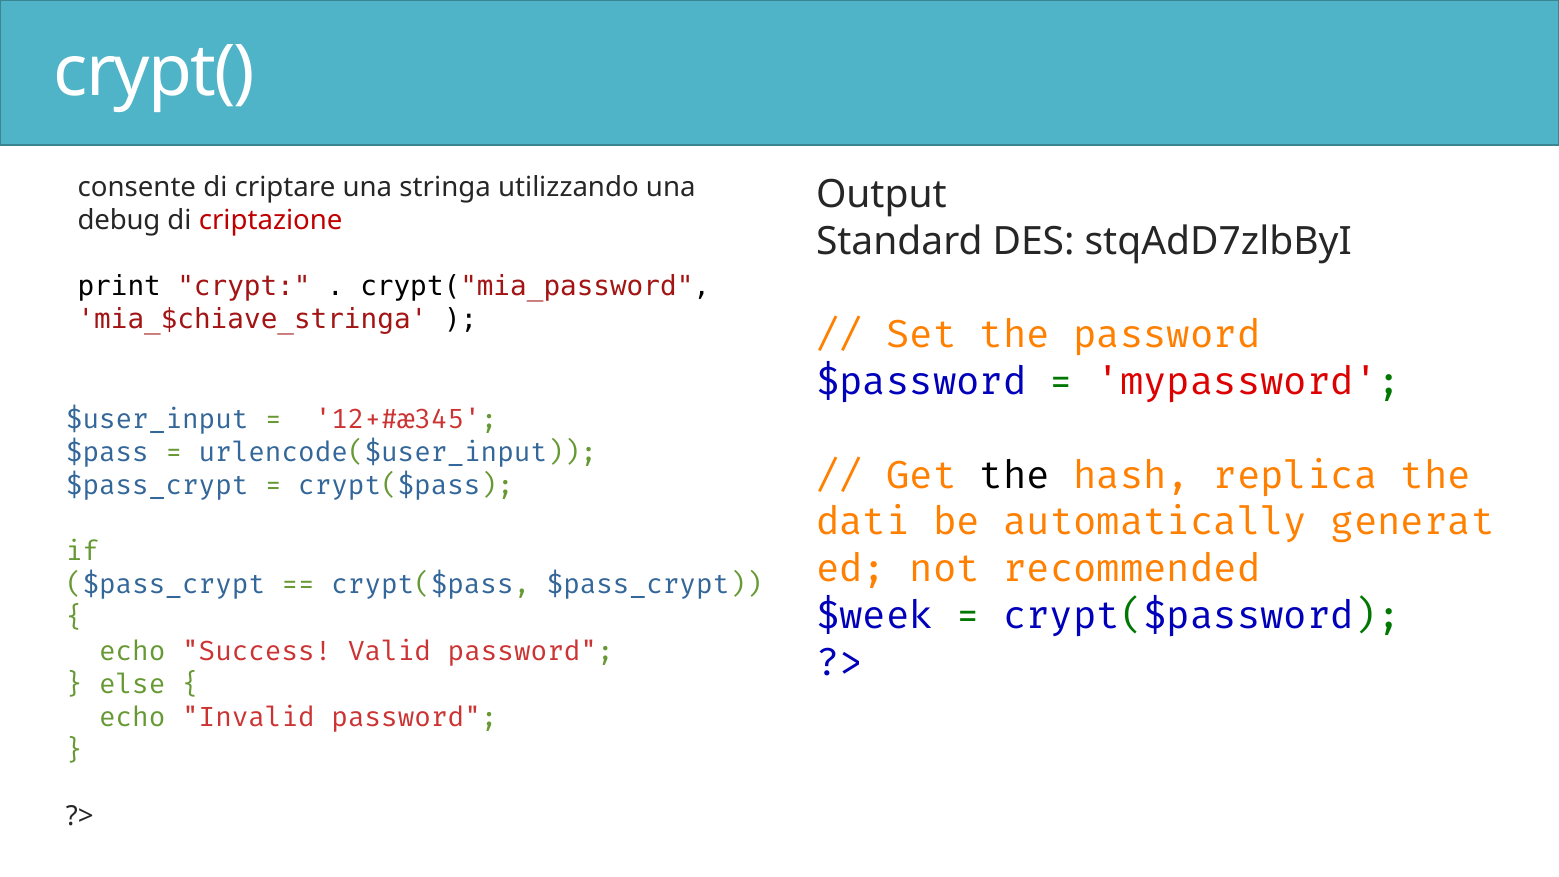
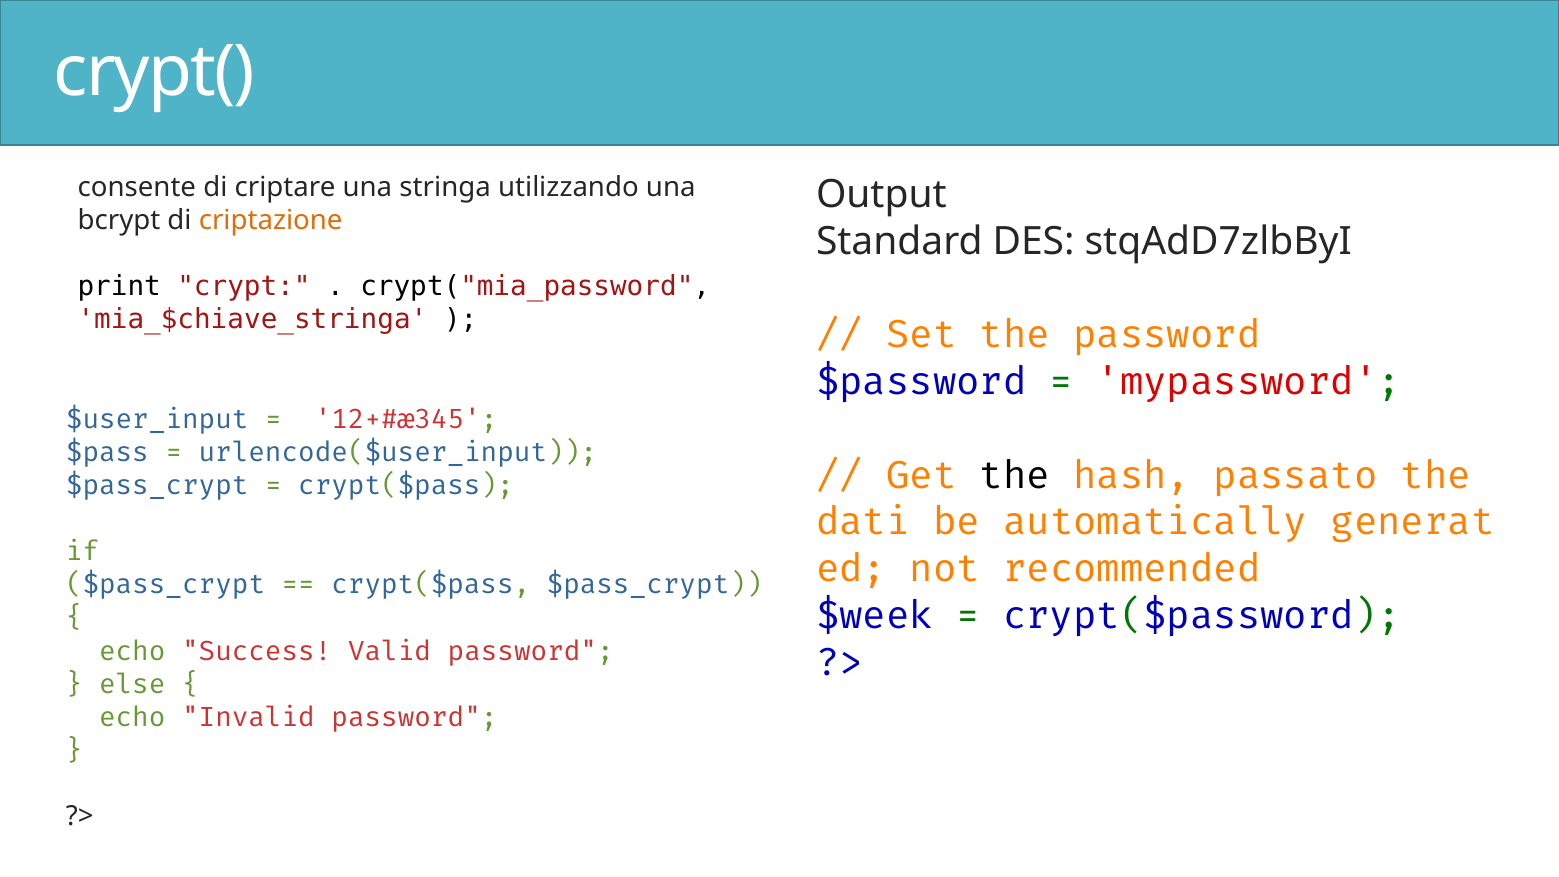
debug: debug -> bcrypt
criptazione colour: red -> orange
replica: replica -> passato
